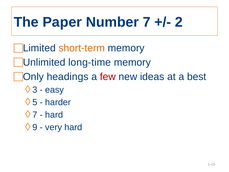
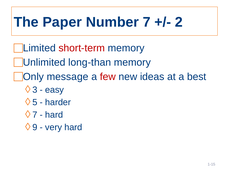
short-term colour: orange -> red
long-time: long-time -> long-than
headings: headings -> message
